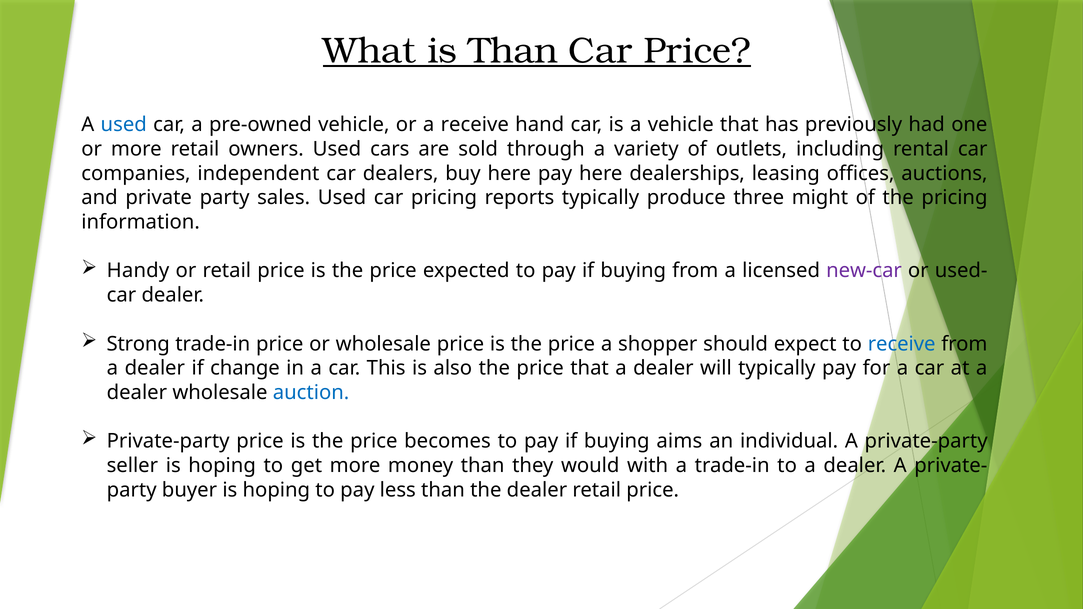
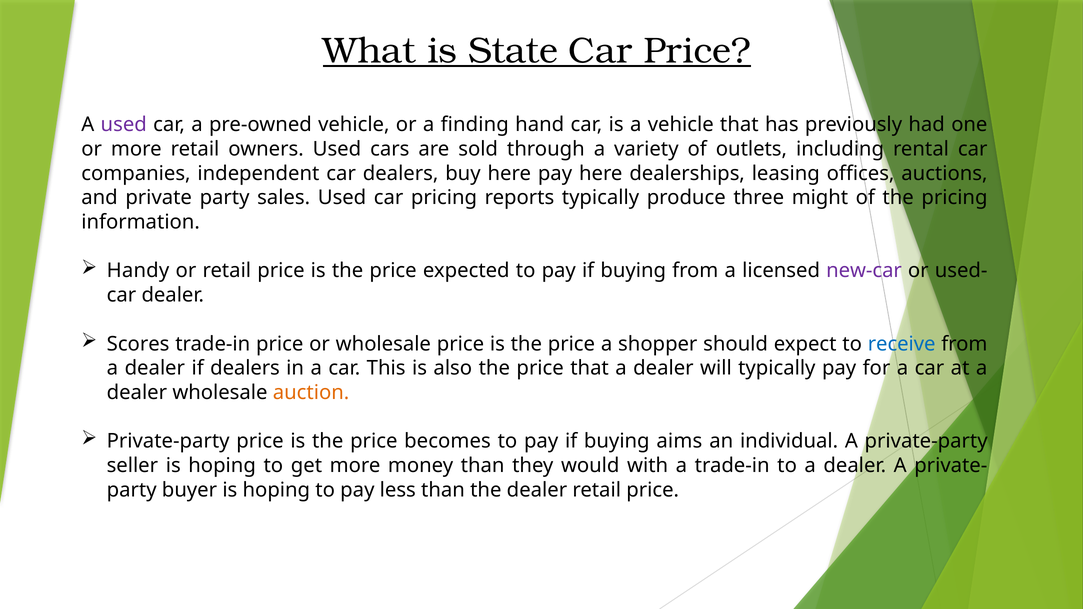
is Than: Than -> State
used at (124, 125) colour: blue -> purple
a receive: receive -> finding
Strong: Strong -> Scores
if change: change -> dealers
auction colour: blue -> orange
